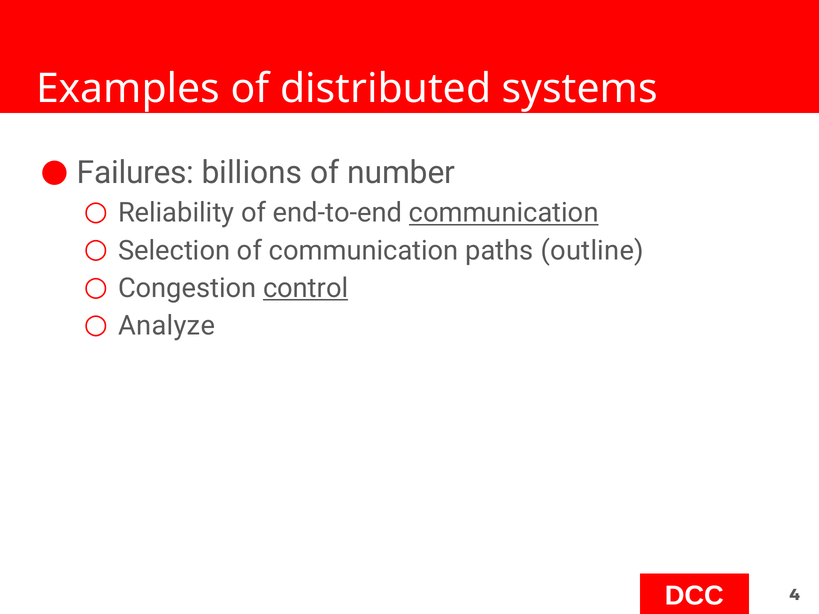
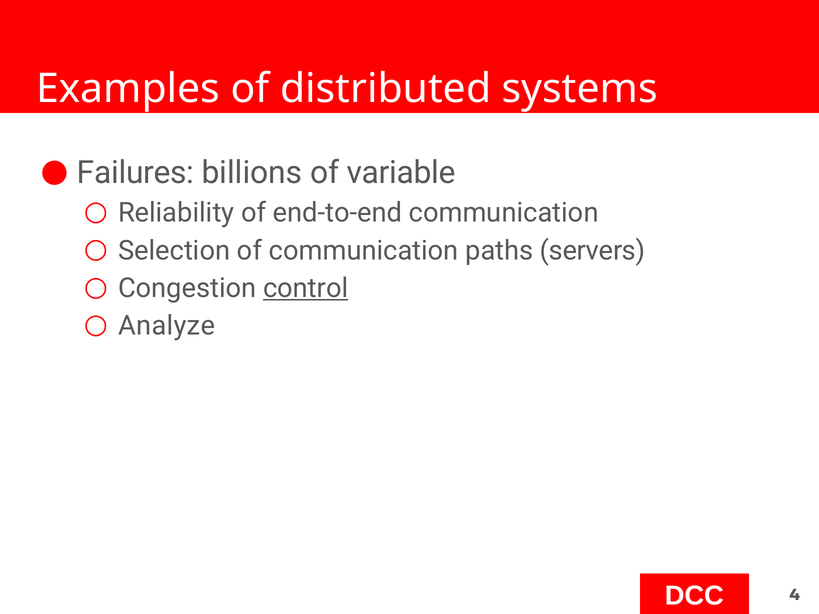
number: number -> variable
communication at (504, 213) underline: present -> none
outline: outline -> servers
